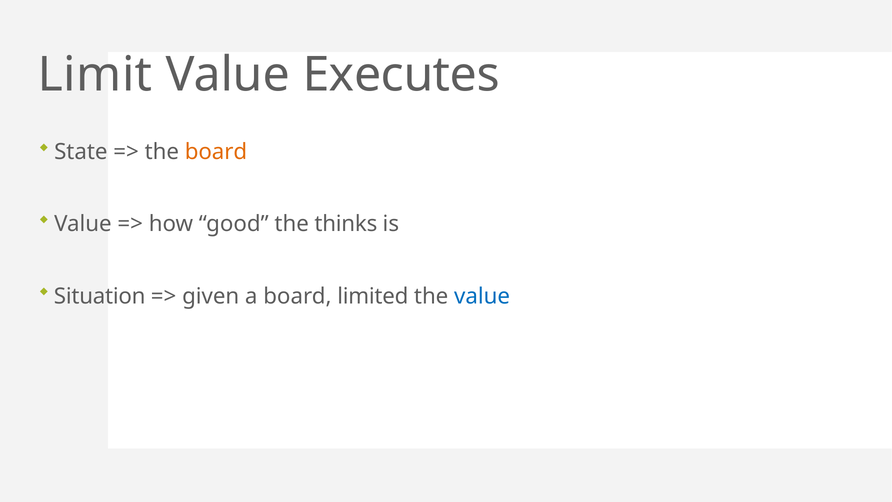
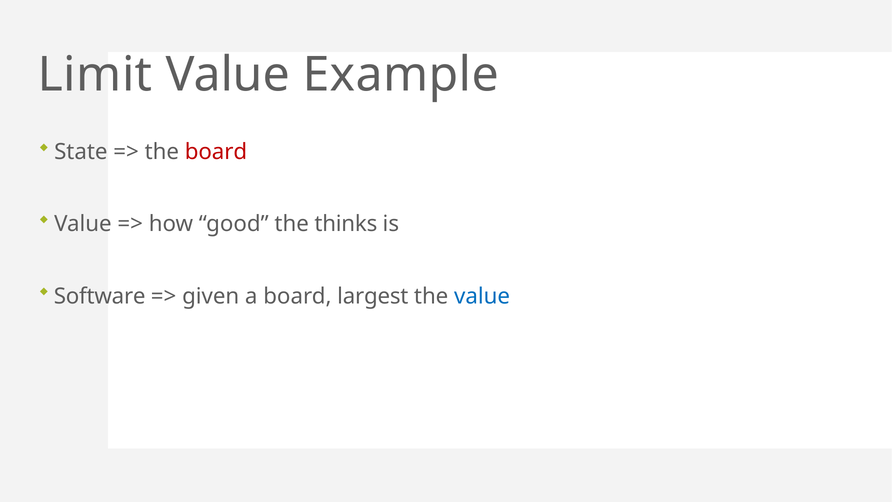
Executes: Executes -> Example
board at (216, 152) colour: orange -> red
Situation: Situation -> Software
limited: limited -> largest
